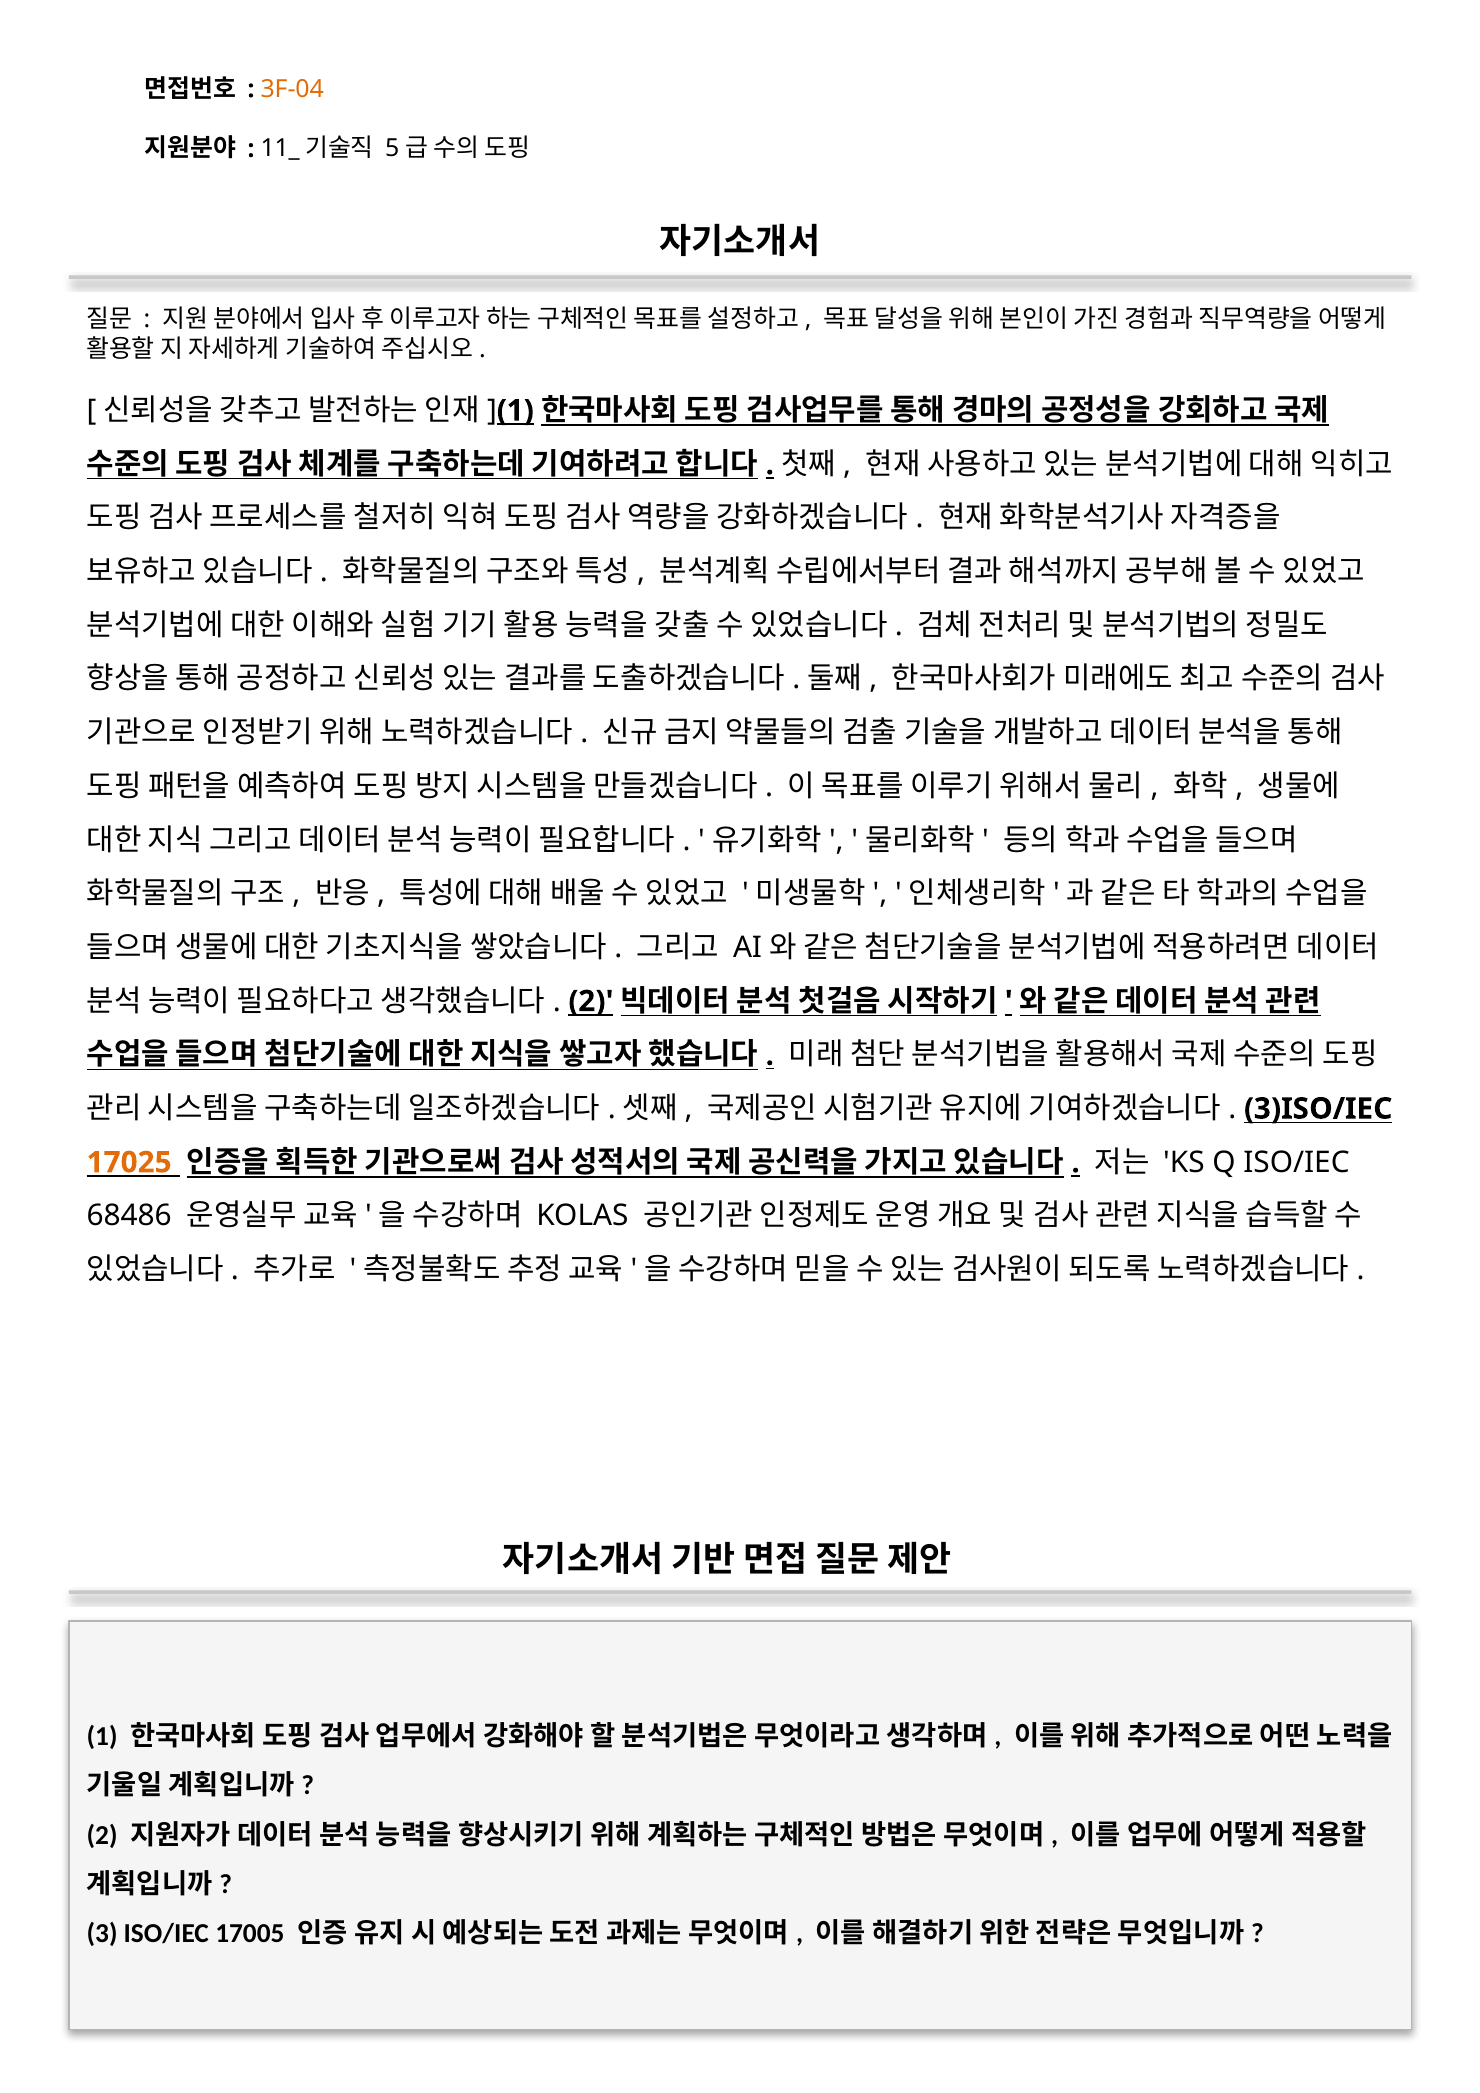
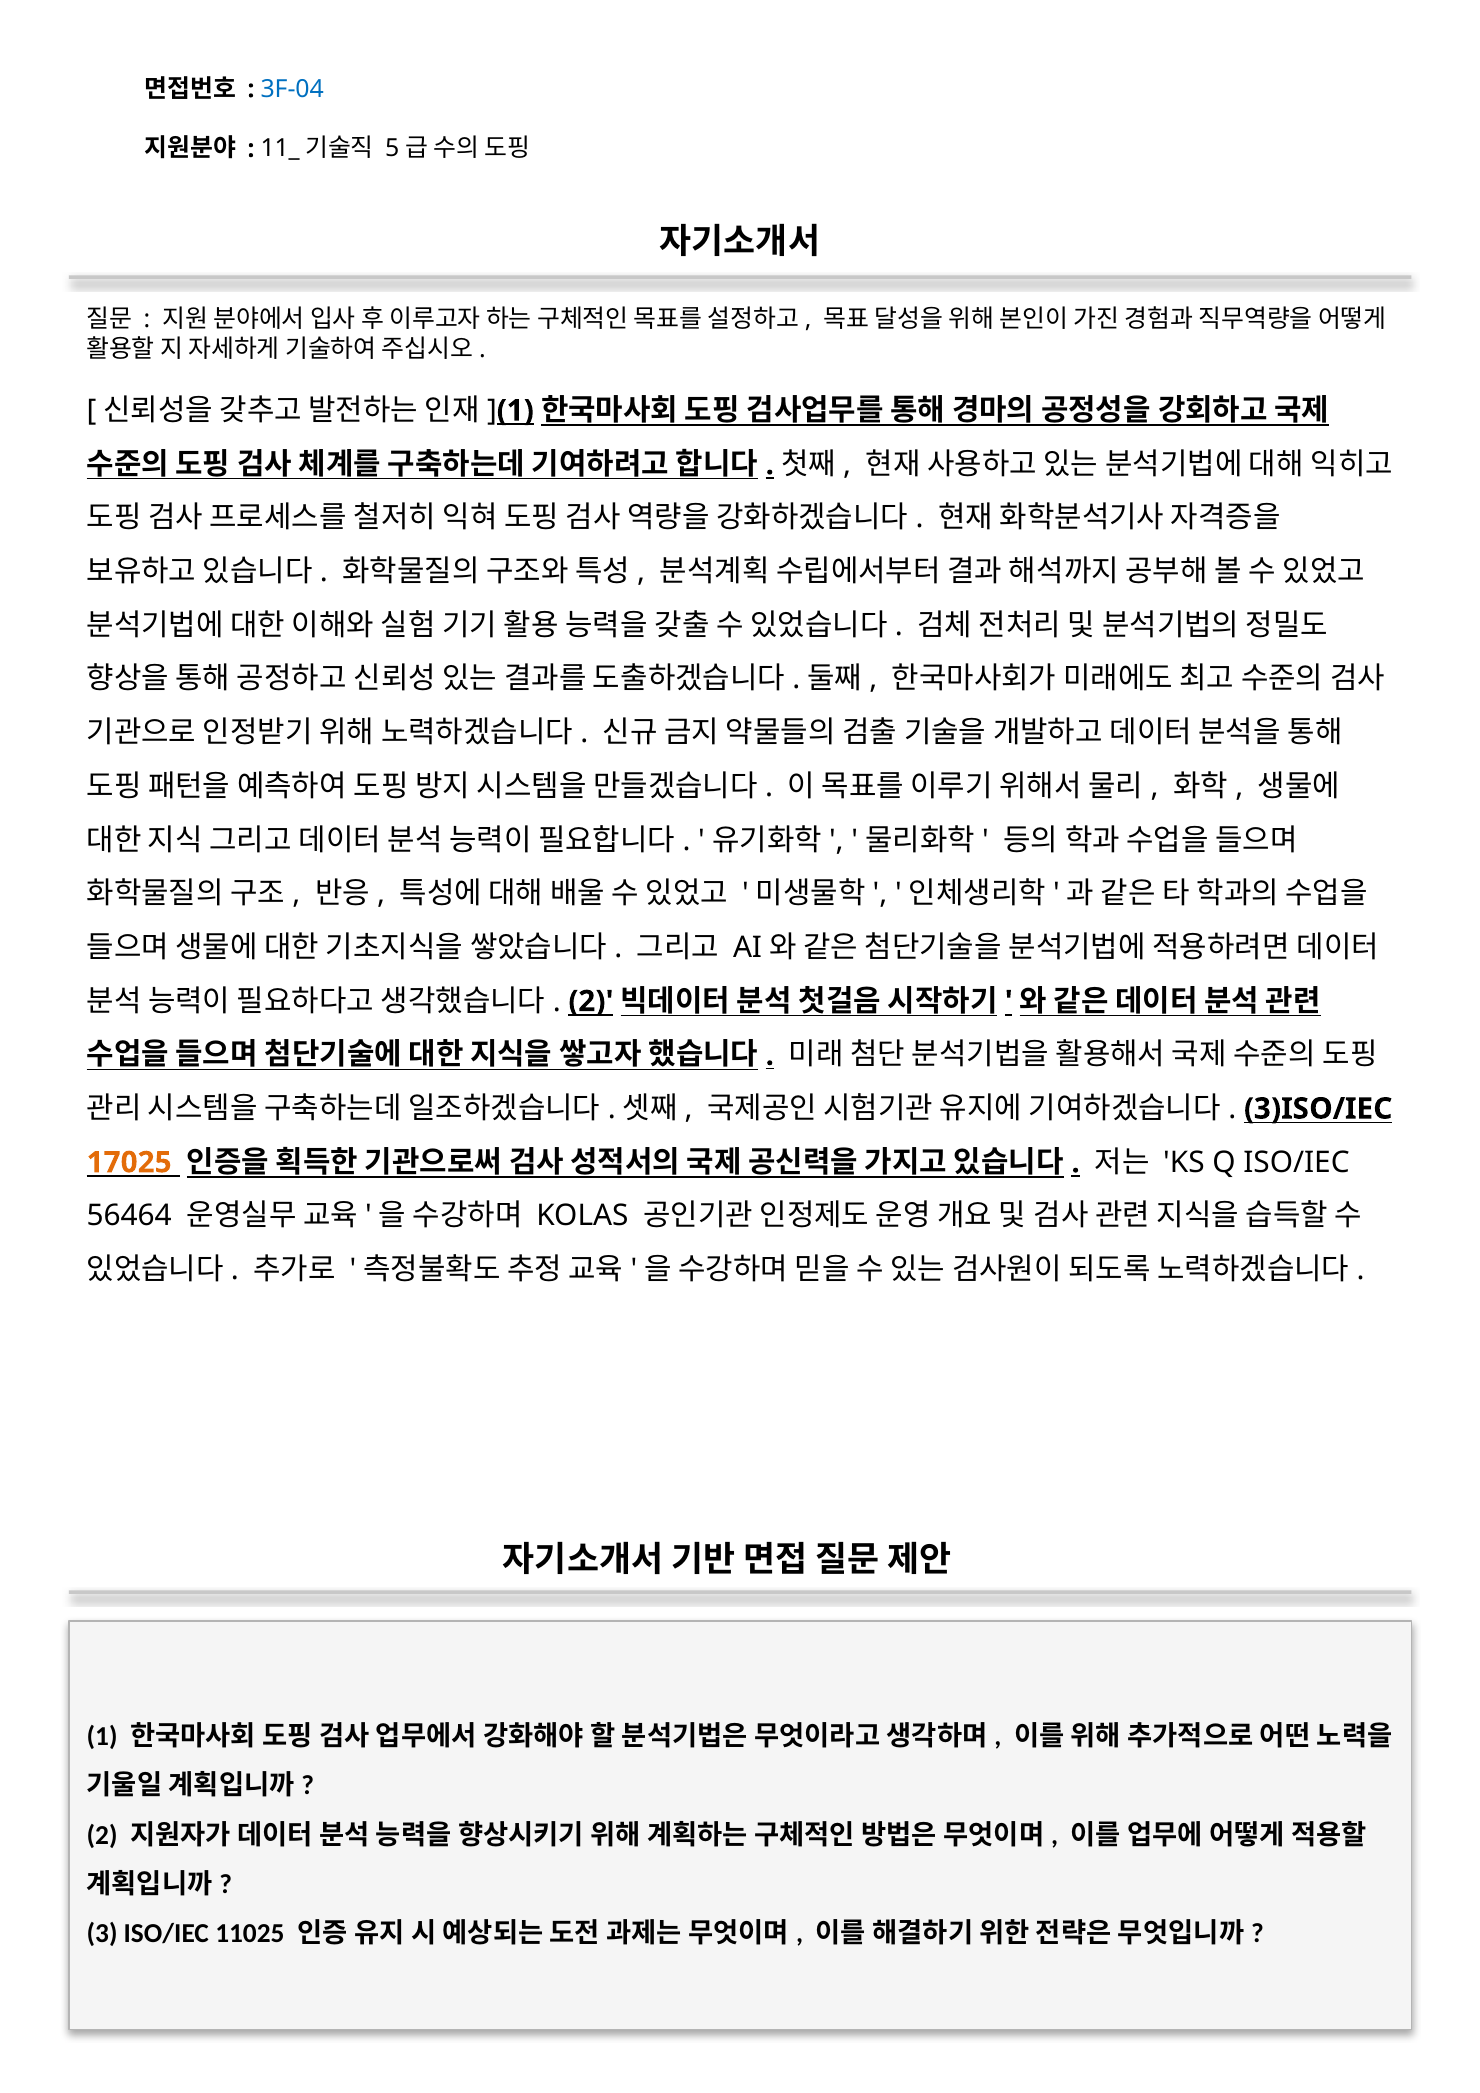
3F-04 colour: orange -> blue
68486: 68486 -> 56464
17005: 17005 -> 11025
